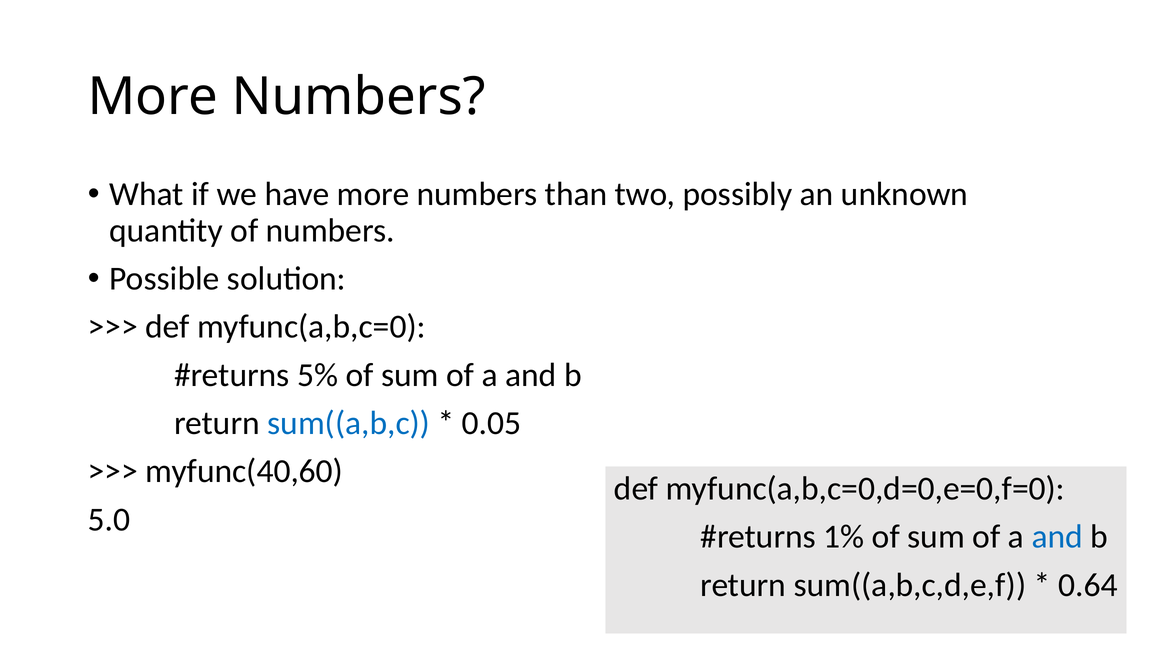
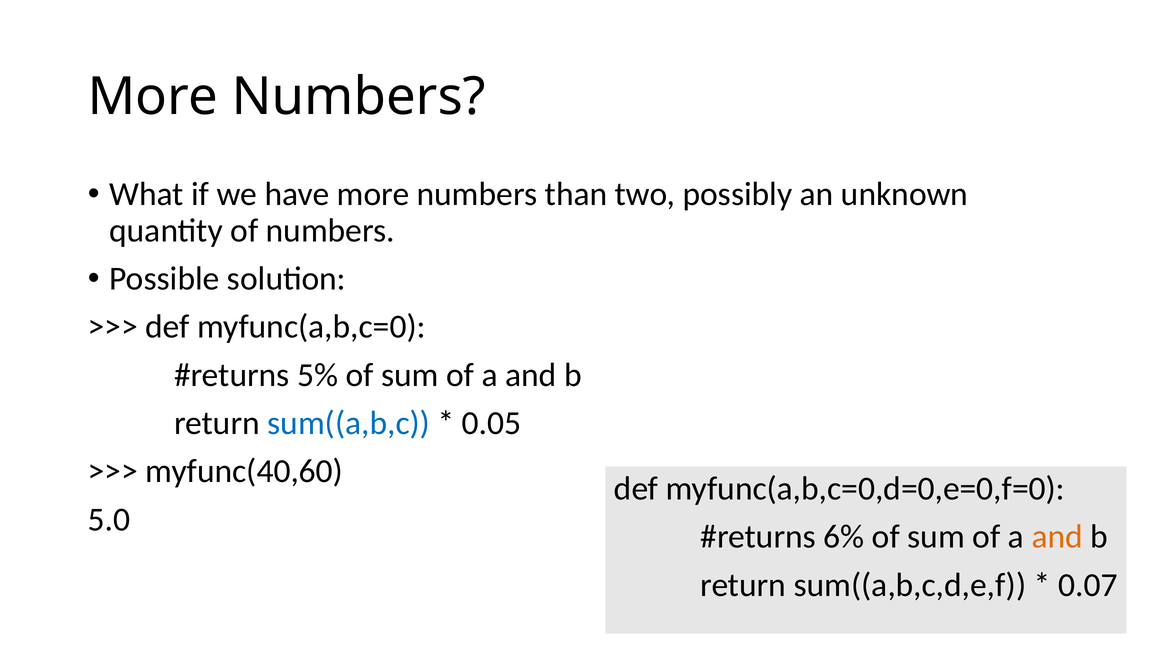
1%: 1% -> 6%
and at (1057, 537) colour: blue -> orange
0.64: 0.64 -> 0.07
